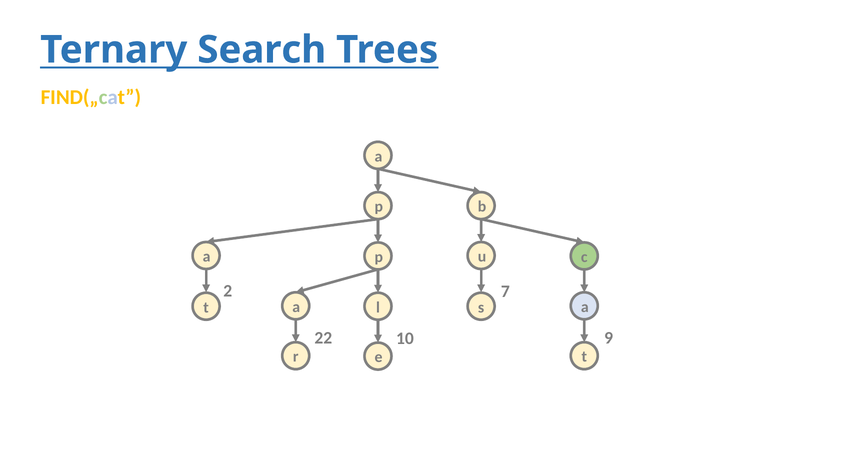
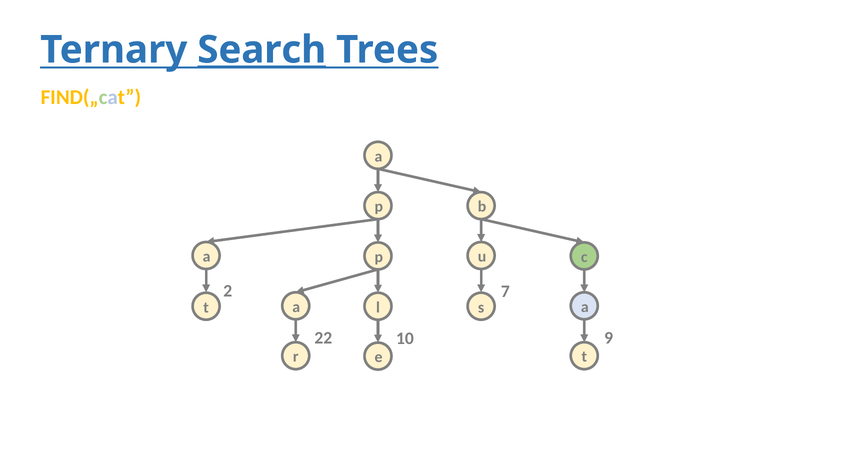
Search underline: none -> present
